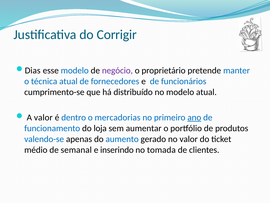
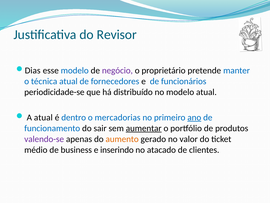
Corrigir: Corrigir -> Revisor
cumprimento-se: cumprimento-se -> periodicidade-se
A valor: valor -> atual
loja: loja -> sair
aumentar underline: none -> present
valendo-se colour: blue -> purple
aumento colour: blue -> orange
semanal: semanal -> business
tomada: tomada -> atacado
